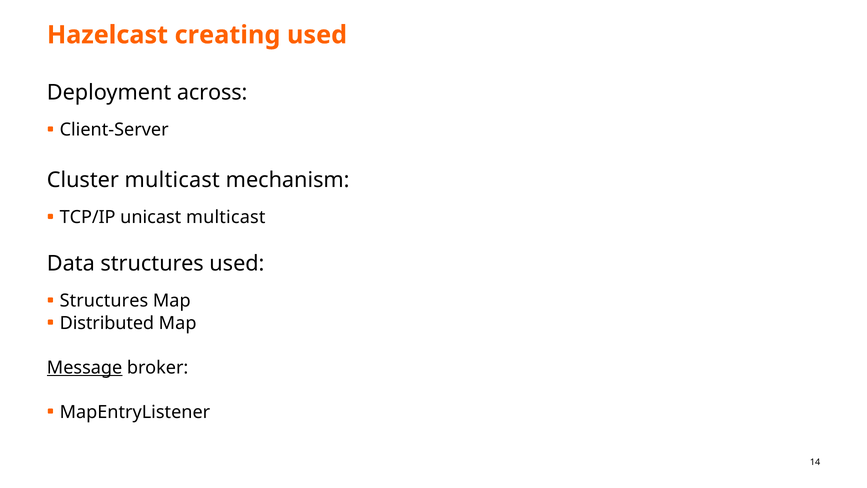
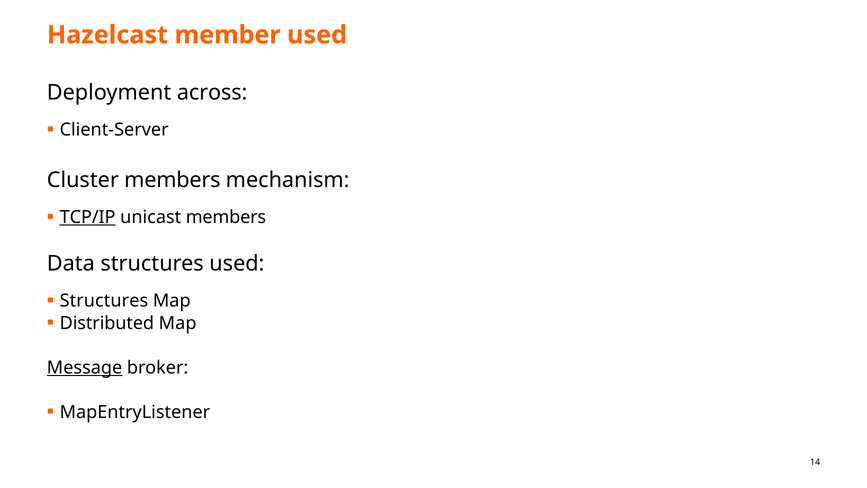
creating: creating -> member
Cluster multicast: multicast -> members
TCP/IP underline: none -> present
unicast multicast: multicast -> members
